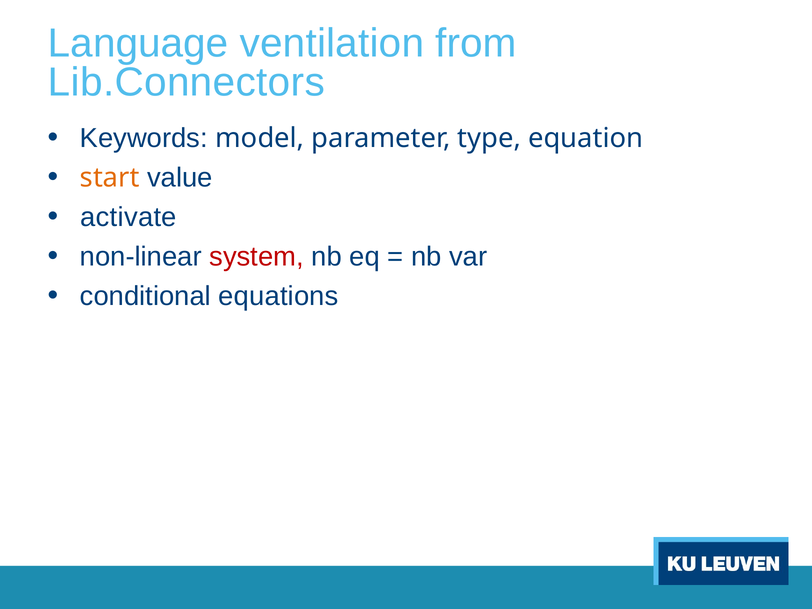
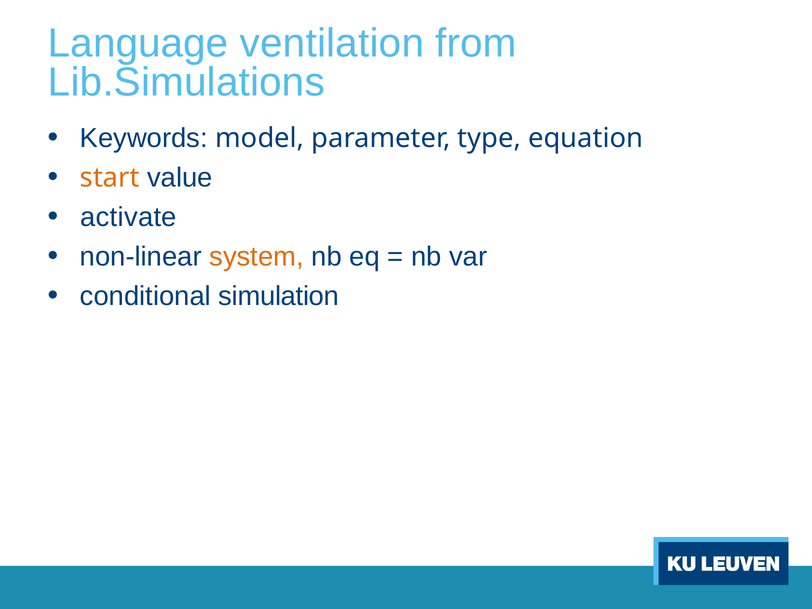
Lib.Connectors: Lib.Connectors -> Lib.Simulations
system colour: red -> orange
equations: equations -> simulation
